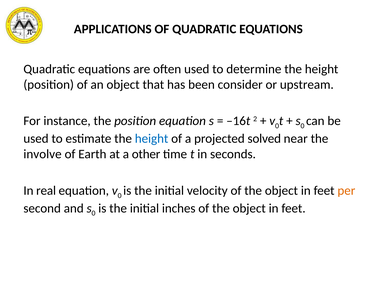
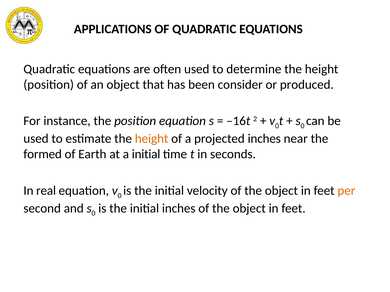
upstream: upstream -> produced
height at (152, 139) colour: blue -> orange
projected solved: solved -> inches
involve: involve -> formed
a other: other -> initial
